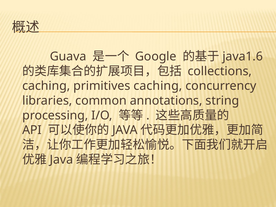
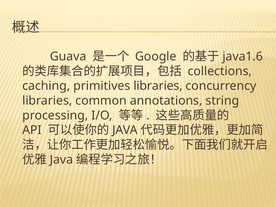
primitives caching: caching -> libraries
